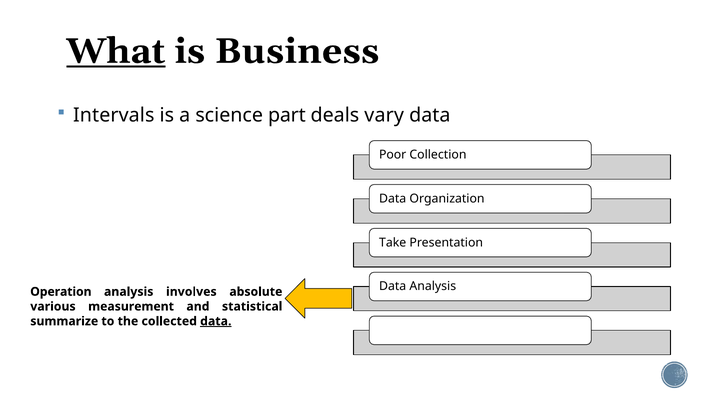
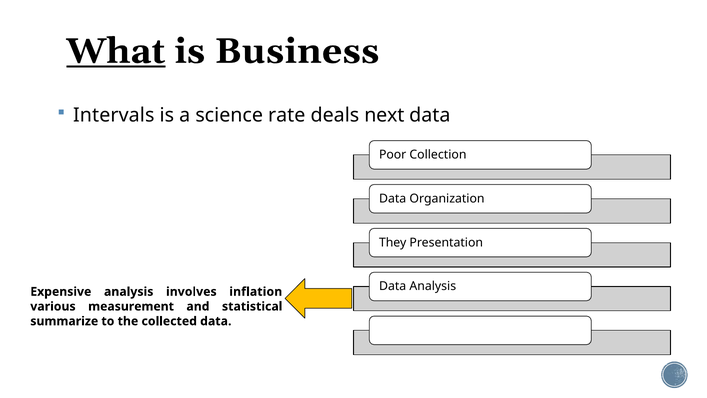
part: part -> rate
vary: vary -> next
Take: Take -> They
Operation: Operation -> Expensive
absolute: absolute -> inflation
data at (216, 321) underline: present -> none
